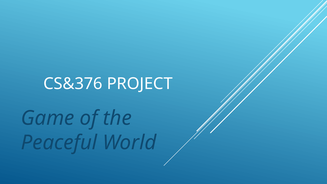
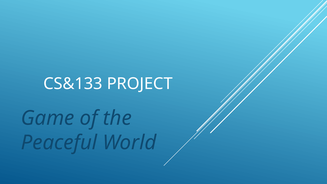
CS&376: CS&376 -> CS&133
